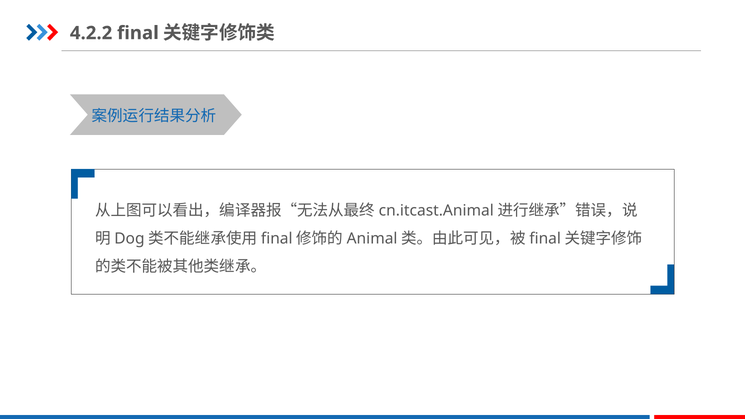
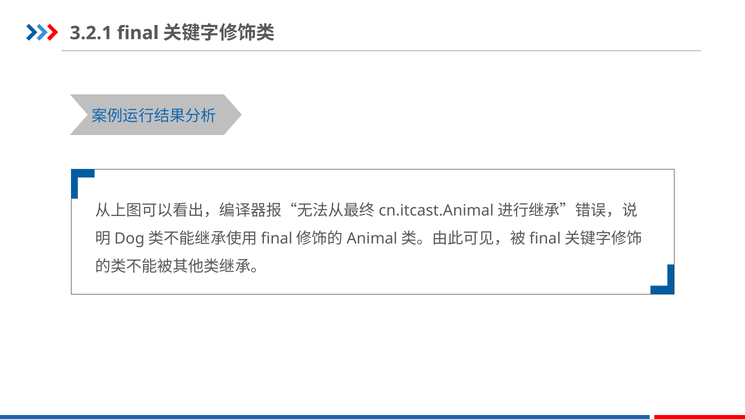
4.2.2: 4.2.2 -> 3.2.1
